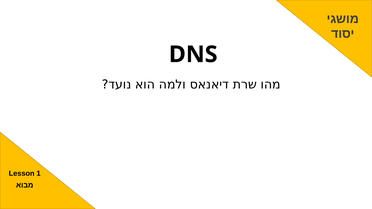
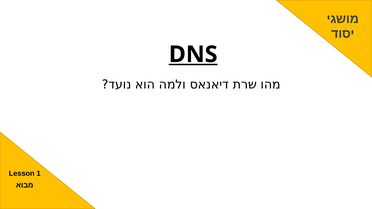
DNS underline: none -> present
